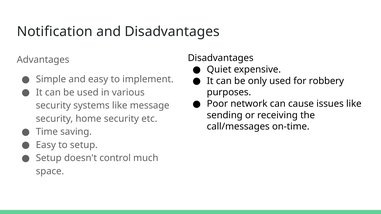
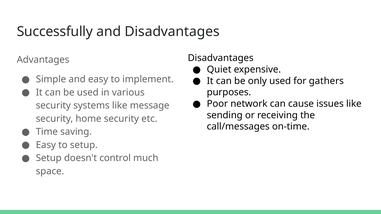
Notification: Notification -> Successfully
robbery: robbery -> gathers
